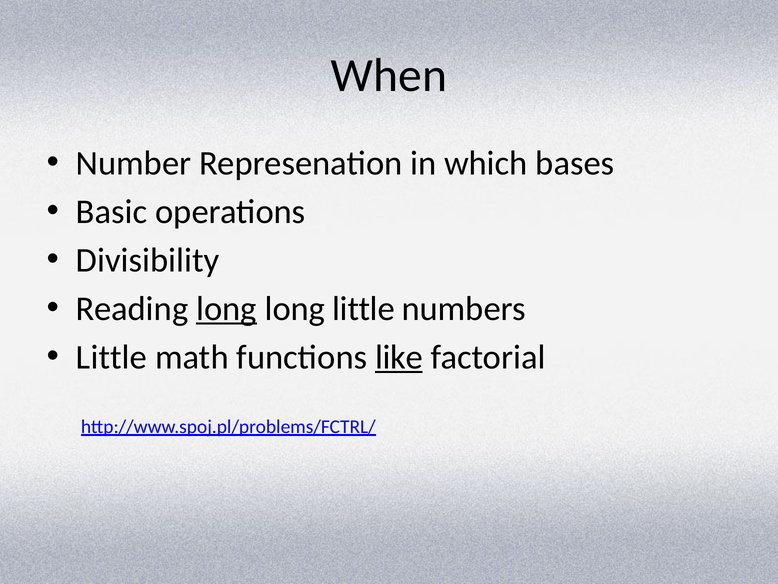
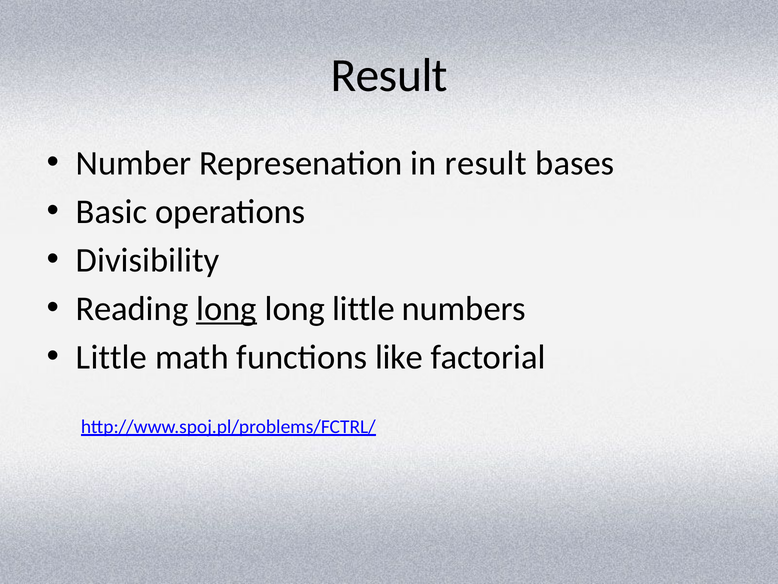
When at (389, 75): When -> Result
in which: which -> result
like underline: present -> none
